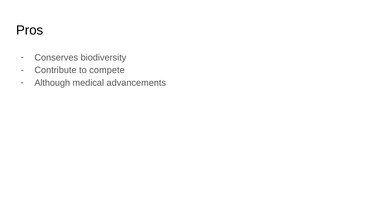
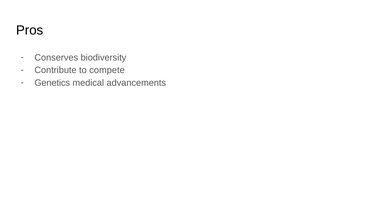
Although: Although -> Genetics
